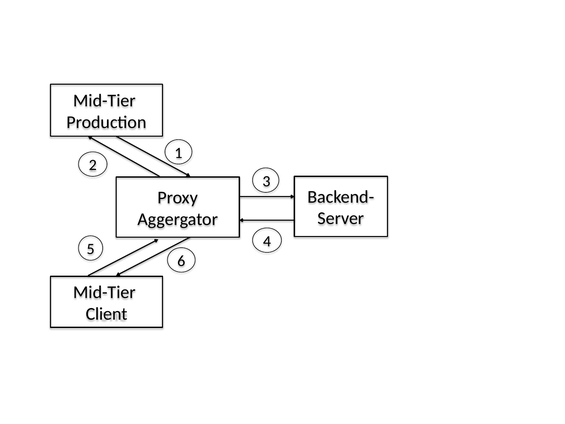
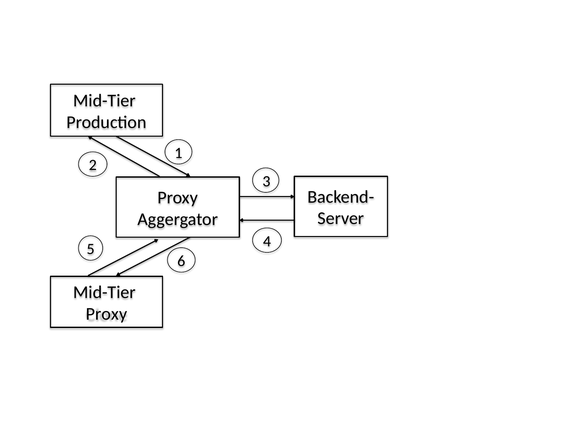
Client at (107, 314): Client -> Proxy
